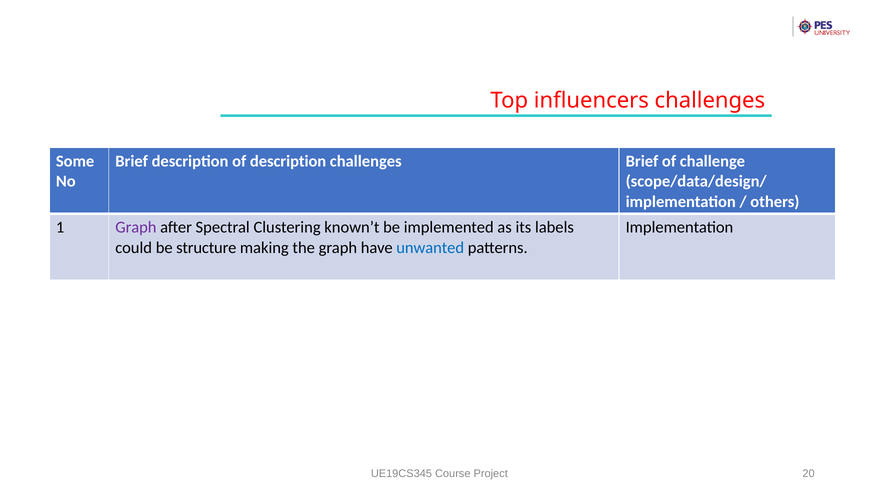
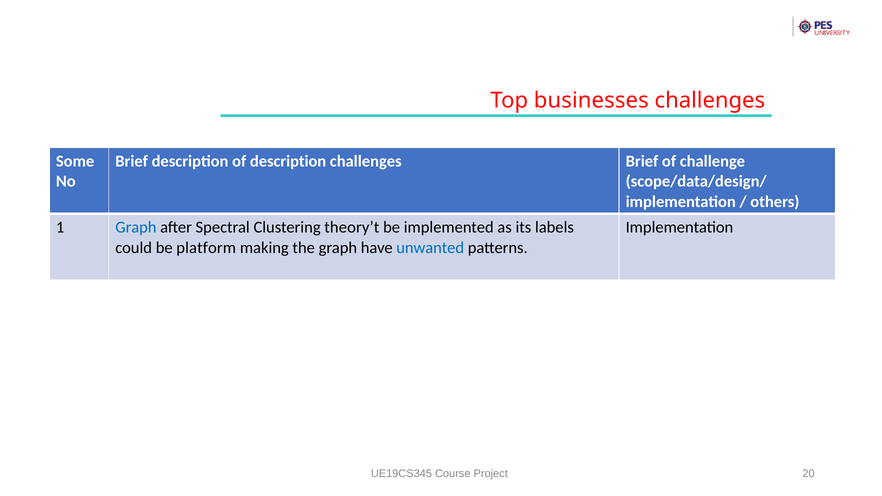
influencers: influencers -> businesses
Graph at (136, 228) colour: purple -> blue
known’t: known’t -> theory’t
structure: structure -> platform
